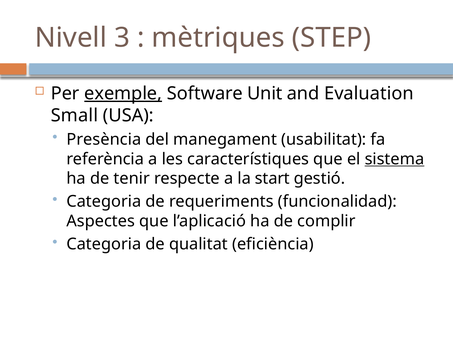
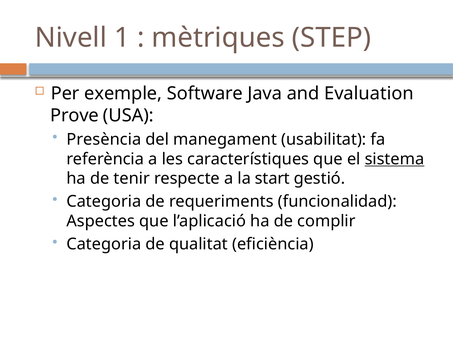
3: 3 -> 1
exemple underline: present -> none
Unit: Unit -> Java
Small: Small -> Prove
